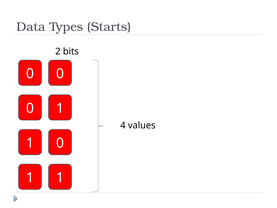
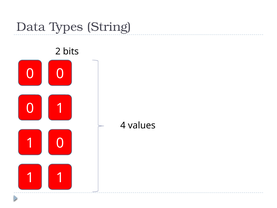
Starts: Starts -> String
